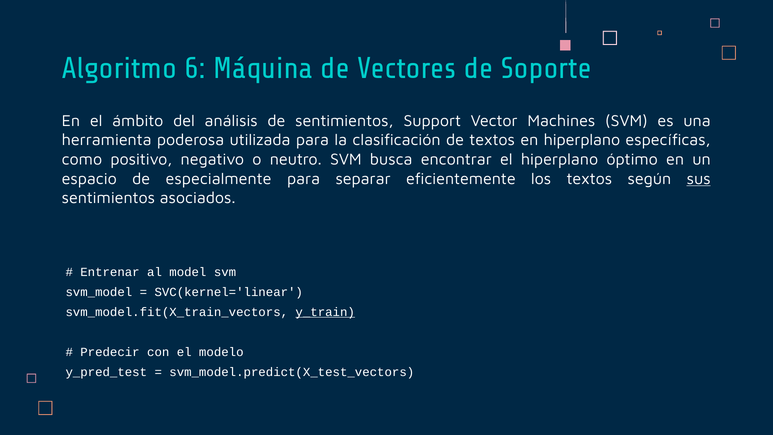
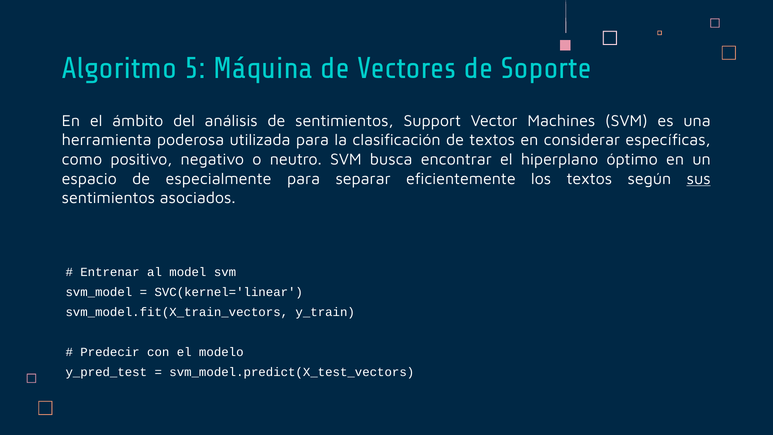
6: 6 -> 5
en hiperplano: hiperplano -> considerar
y_train underline: present -> none
